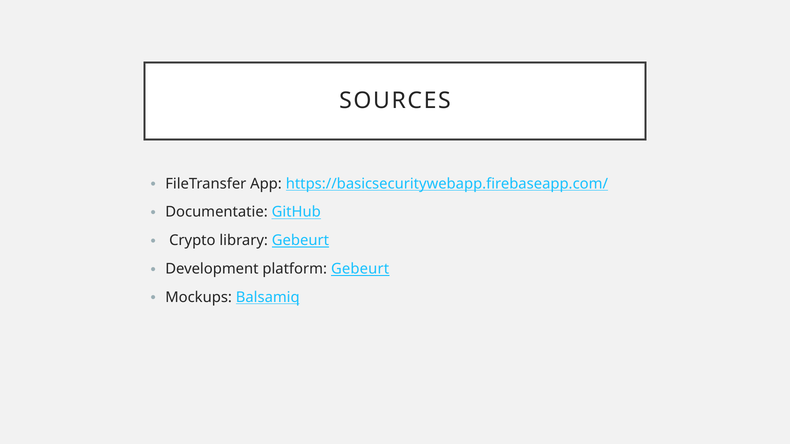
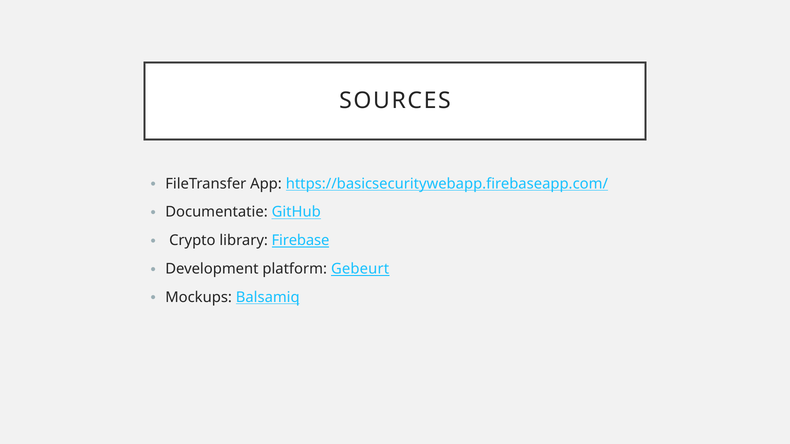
library Gebeurt: Gebeurt -> Firebase
